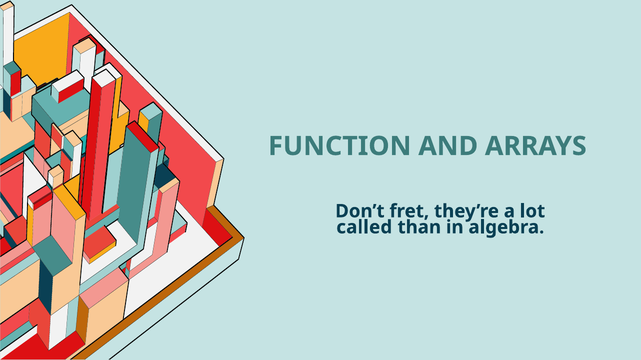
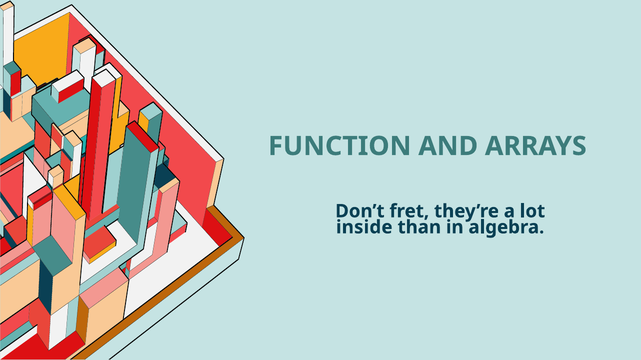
called: called -> inside
